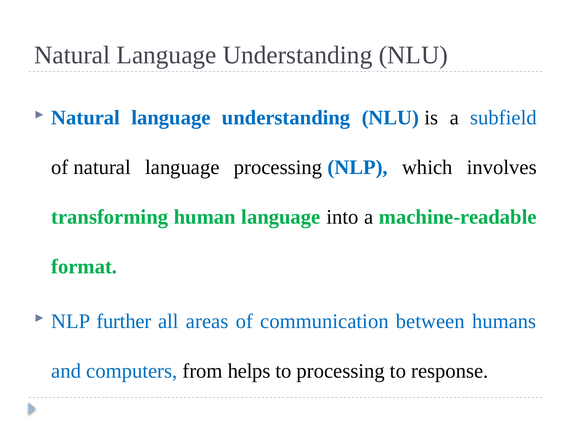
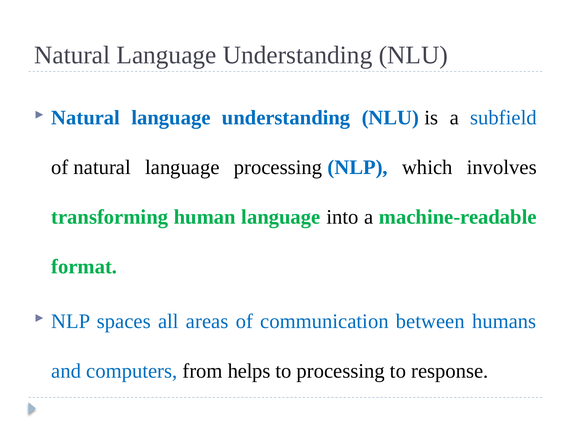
further: further -> spaces
